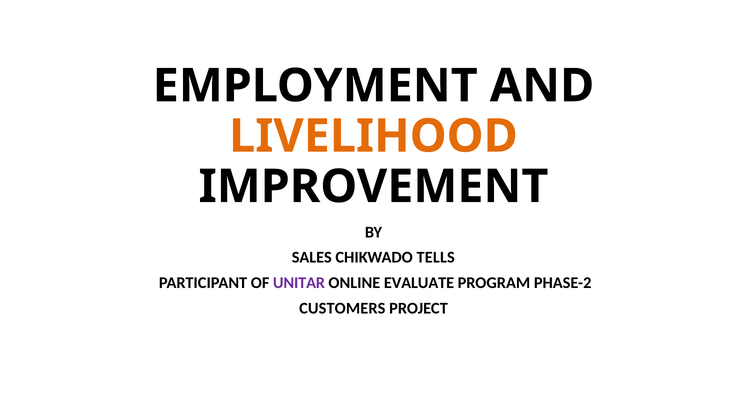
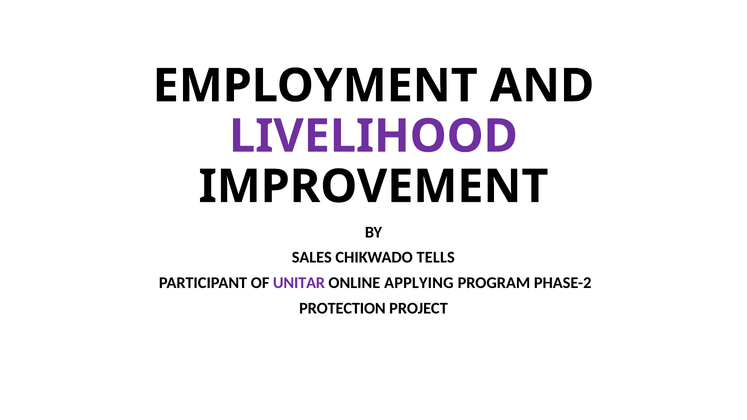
LIVELIHOOD colour: orange -> purple
EVALUATE: EVALUATE -> APPLYING
CUSTOMERS: CUSTOMERS -> PROTECTION
